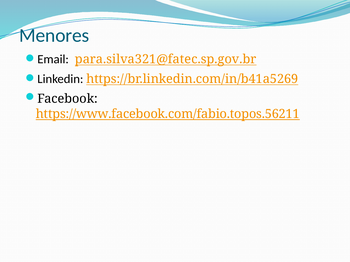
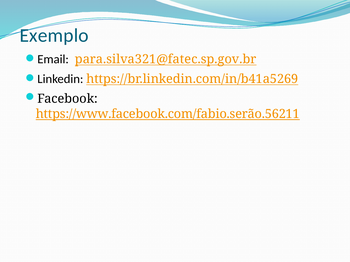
Menores: Menores -> Exemplo
https://www.facebook.com/fabio.topos.56211: https://www.facebook.com/fabio.topos.56211 -> https://www.facebook.com/fabio.serão.56211
